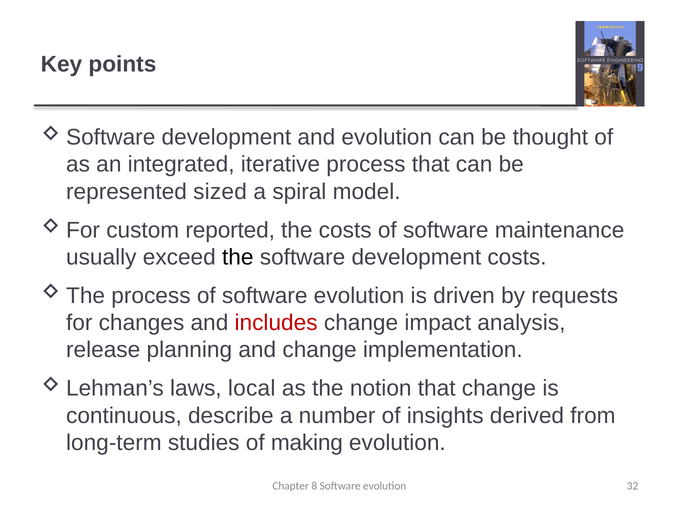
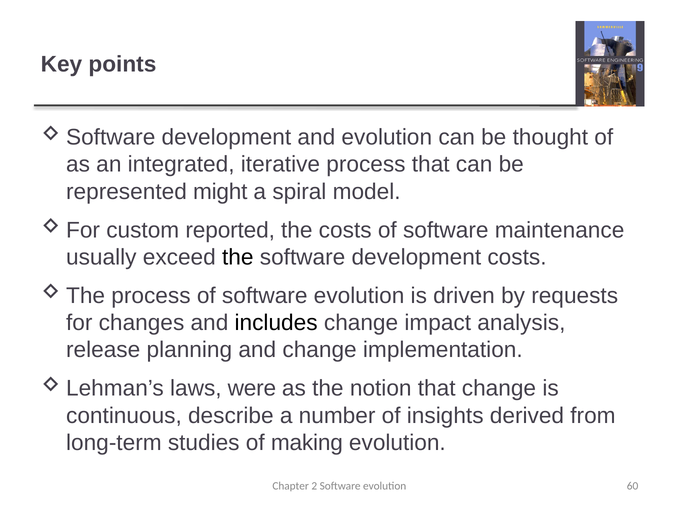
sized: sized -> might
includes colour: red -> black
local: local -> were
8: 8 -> 2
32: 32 -> 60
